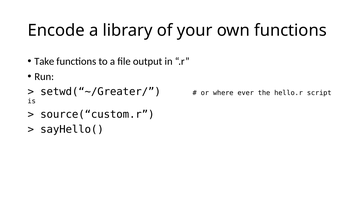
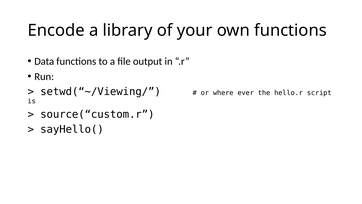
Take: Take -> Data
setwd(“~/Greater/: setwd(“~/Greater/ -> setwd(“~/Viewing/
